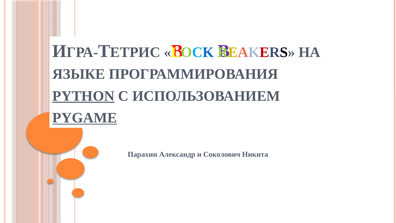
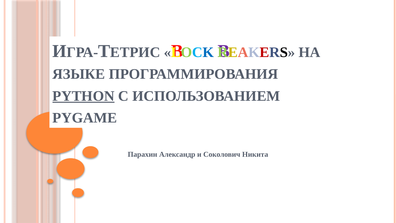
PYGAME underline: present -> none
